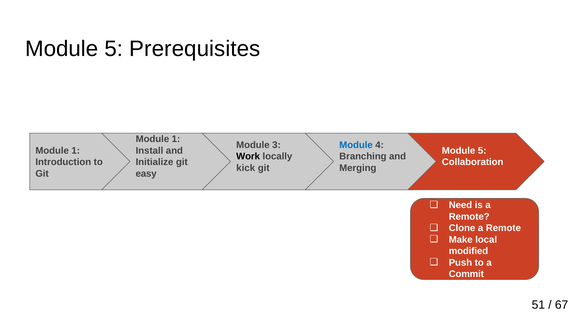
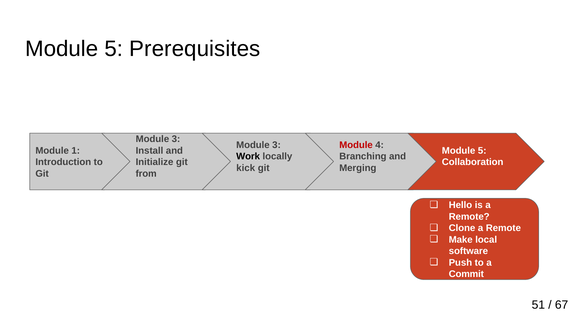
1 at (176, 139): 1 -> 3
Module at (356, 145) colour: blue -> red
easy: easy -> from
Need: Need -> Hello
modified: modified -> software
